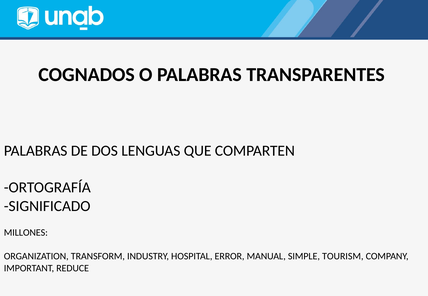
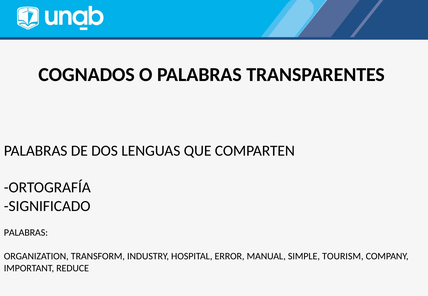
MILLONES at (26, 233): MILLONES -> PALABRAS
